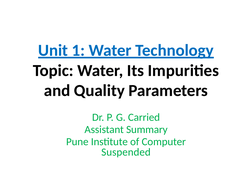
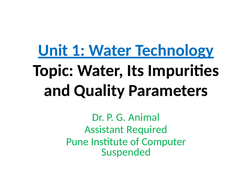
Carried: Carried -> Animal
Summary: Summary -> Required
